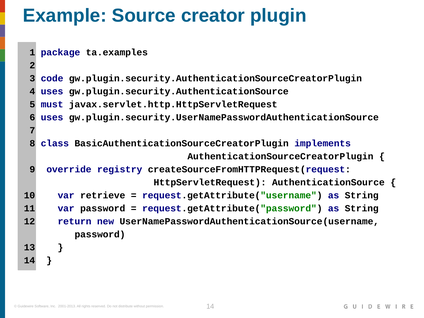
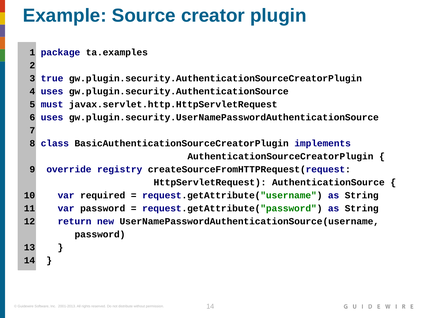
code: code -> true
retrieve: retrieve -> required
